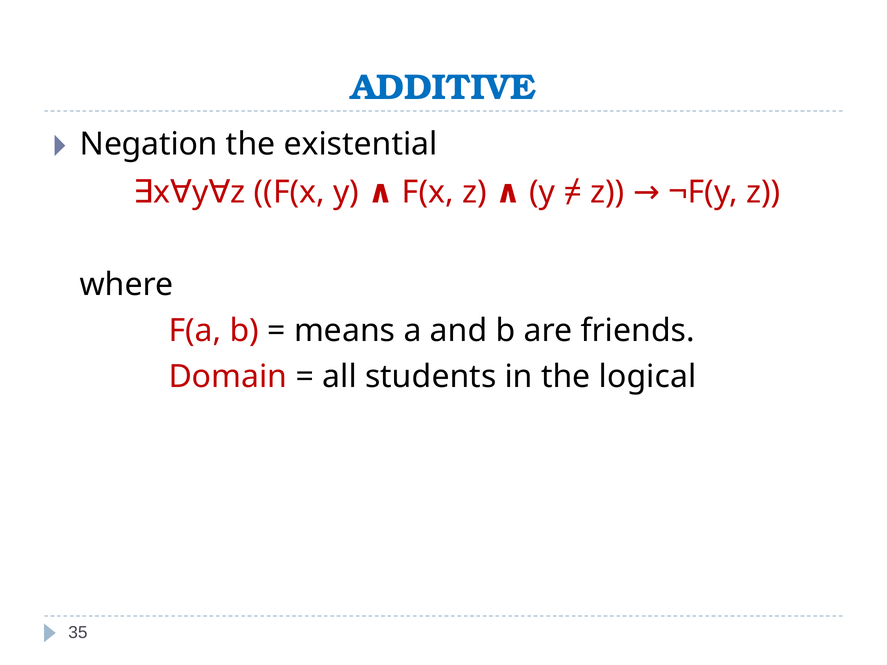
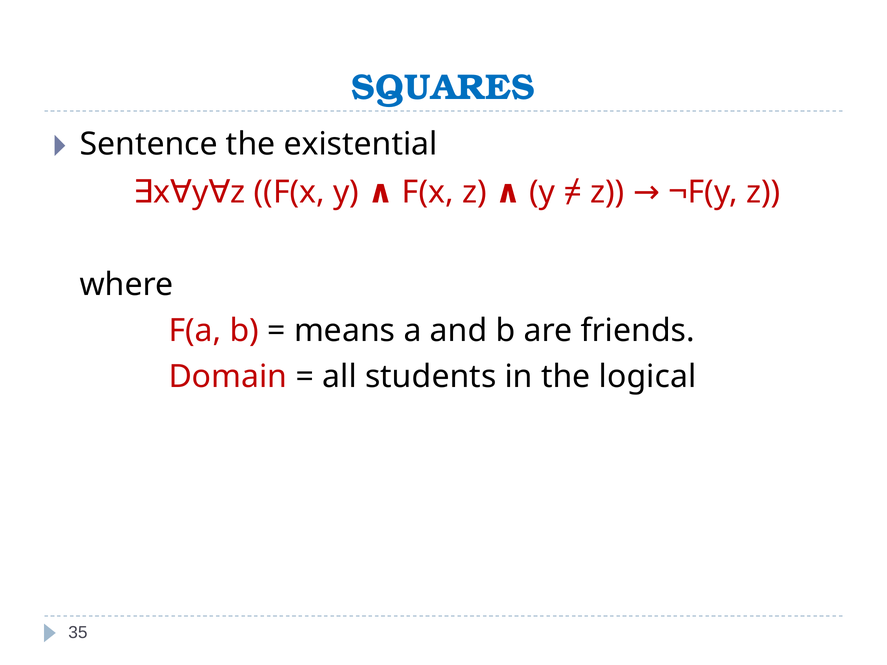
ADDITIVE: ADDITIVE -> SQUARES
Negation: Negation -> Sentence
